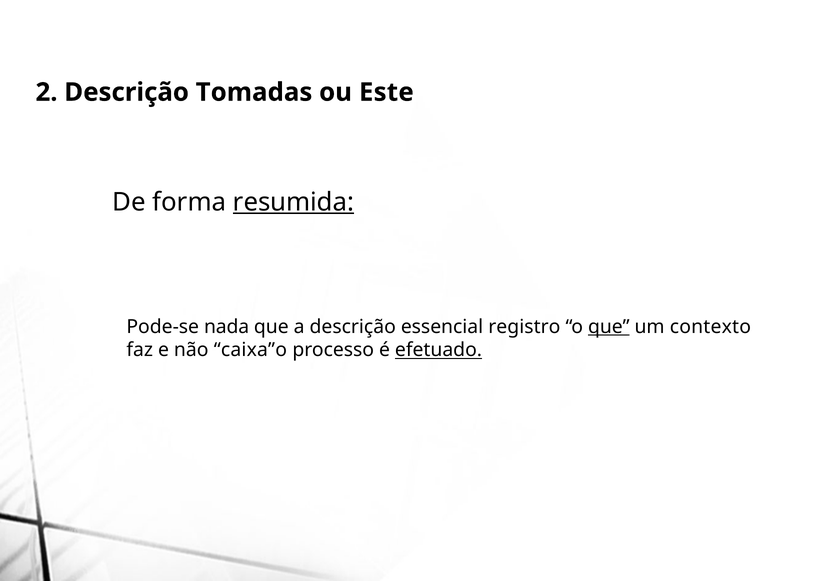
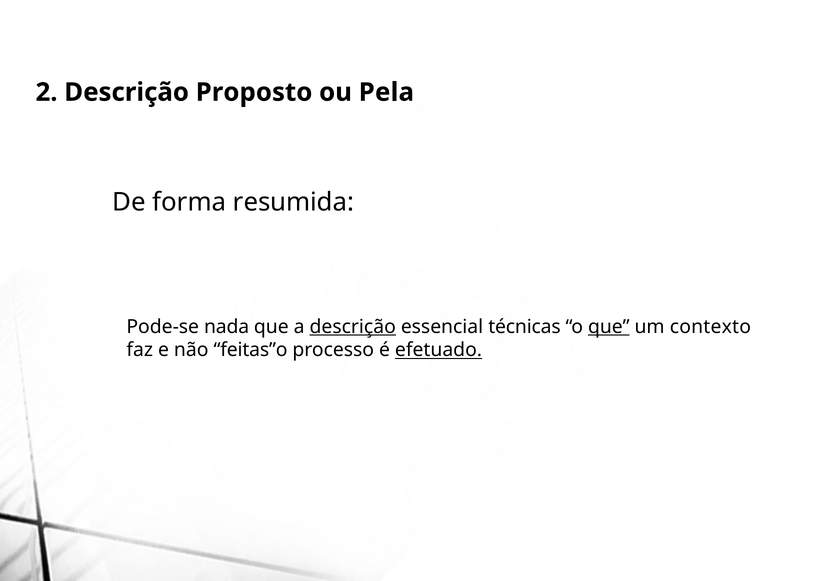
Tomadas: Tomadas -> Proposto
Este: Este -> Pela
resumida underline: present -> none
descrição at (353, 327) underline: none -> present
registro: registro -> técnicas
caixa”o: caixa”o -> feitas”o
